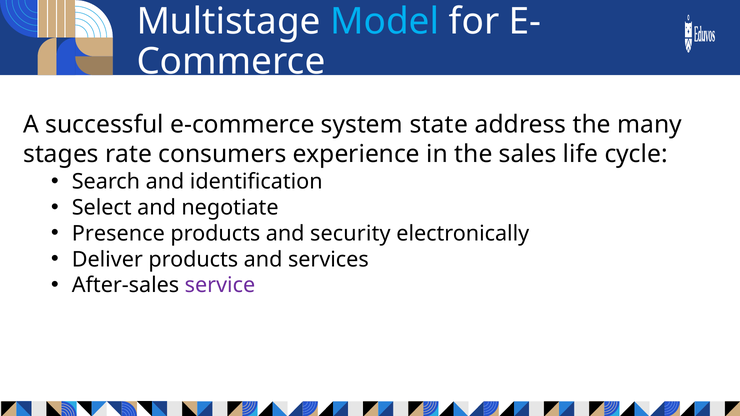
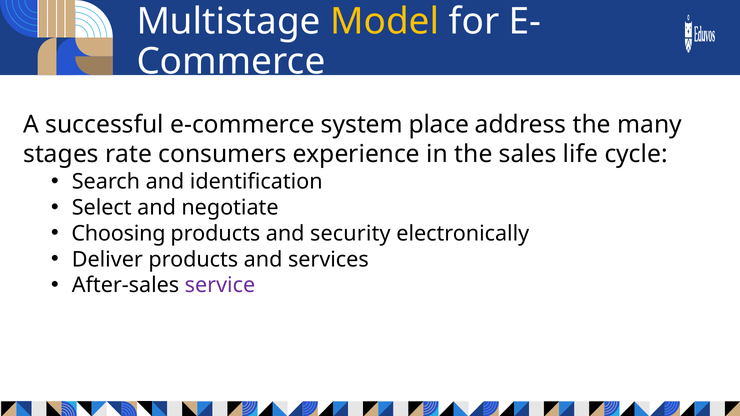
Model colour: light blue -> yellow
state: state -> place
Presence: Presence -> Choosing
